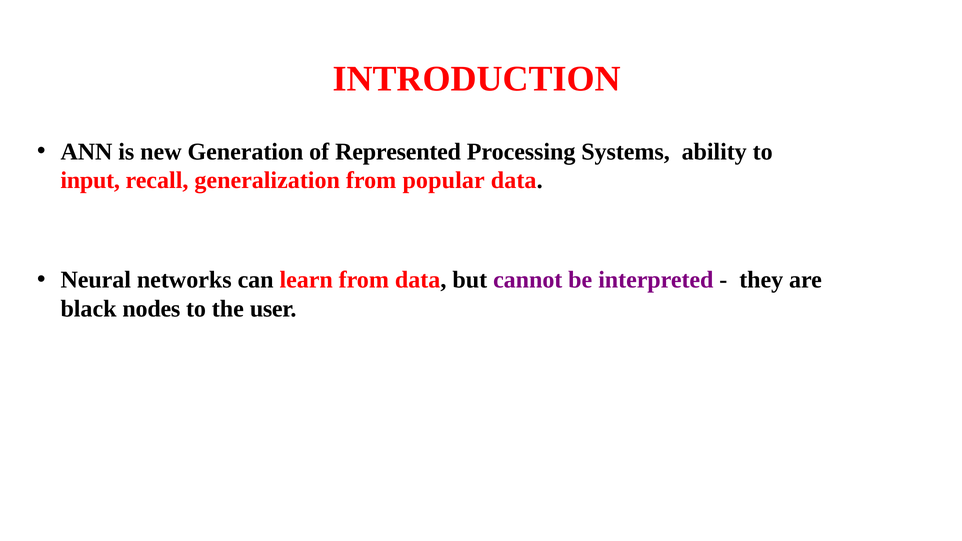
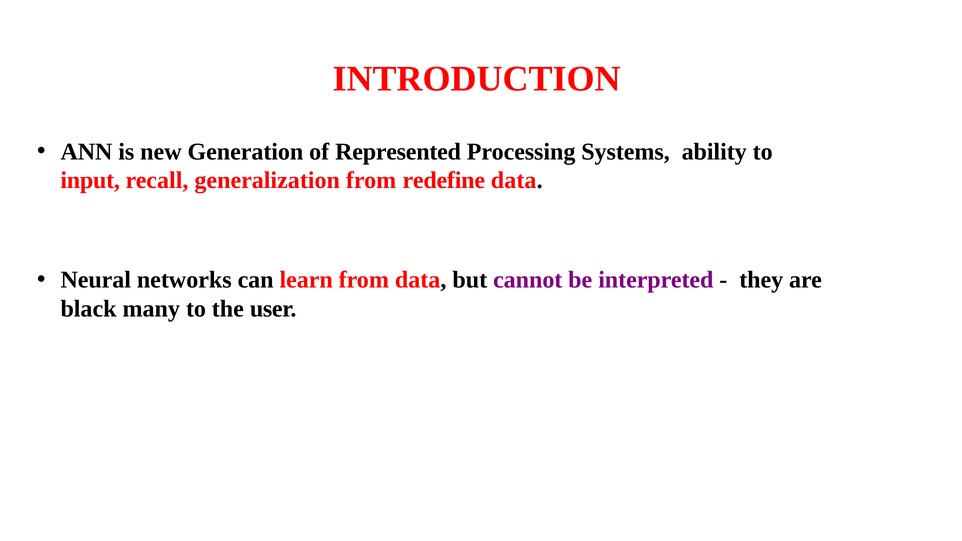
popular: popular -> redefine
nodes: nodes -> many
